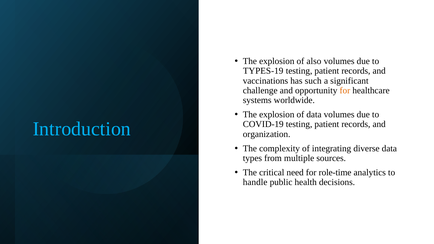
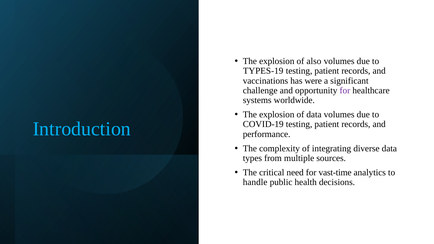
such: such -> were
for at (345, 91) colour: orange -> purple
organization: organization -> performance
role-time: role-time -> vast-time
